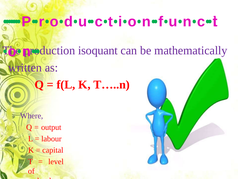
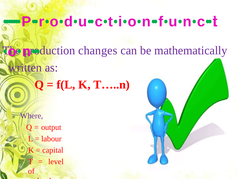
isoquant: isoquant -> changes
